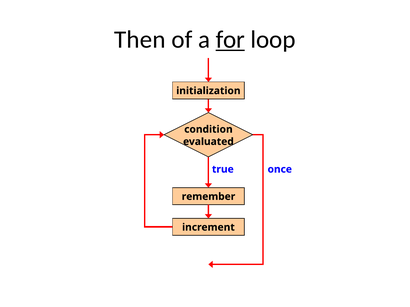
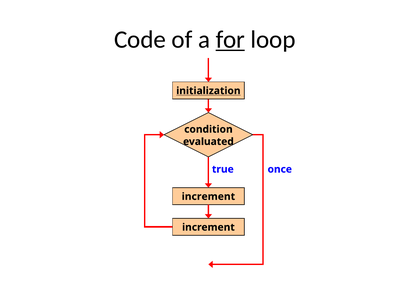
Then: Then -> Code
initialization underline: none -> present
remember at (208, 197): remember -> increment
